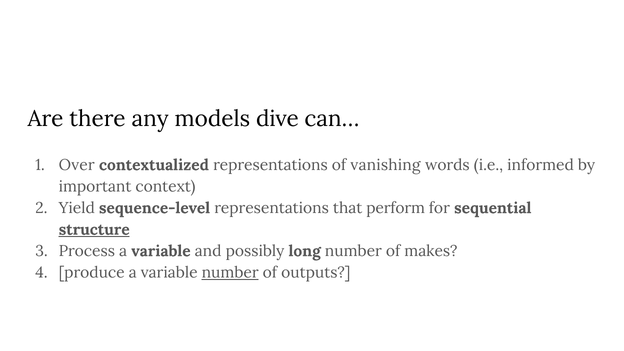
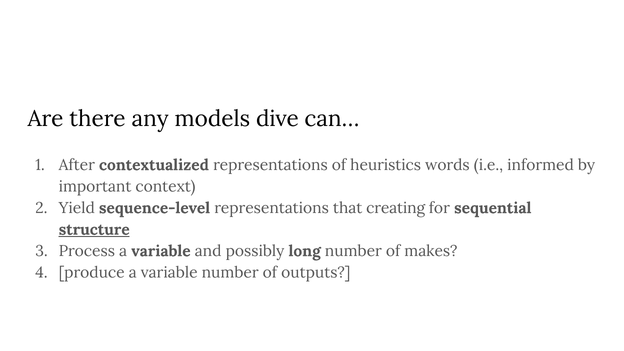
Over: Over -> After
vanishing: vanishing -> heuristics
perform: perform -> creating
number at (230, 273) underline: present -> none
